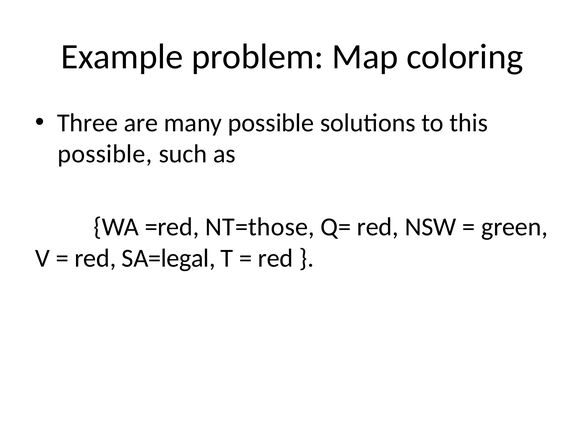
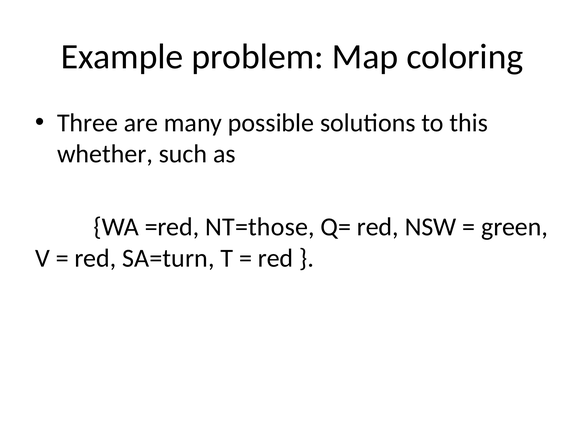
possible at (105, 154): possible -> whether
SA=legal: SA=legal -> SA=turn
